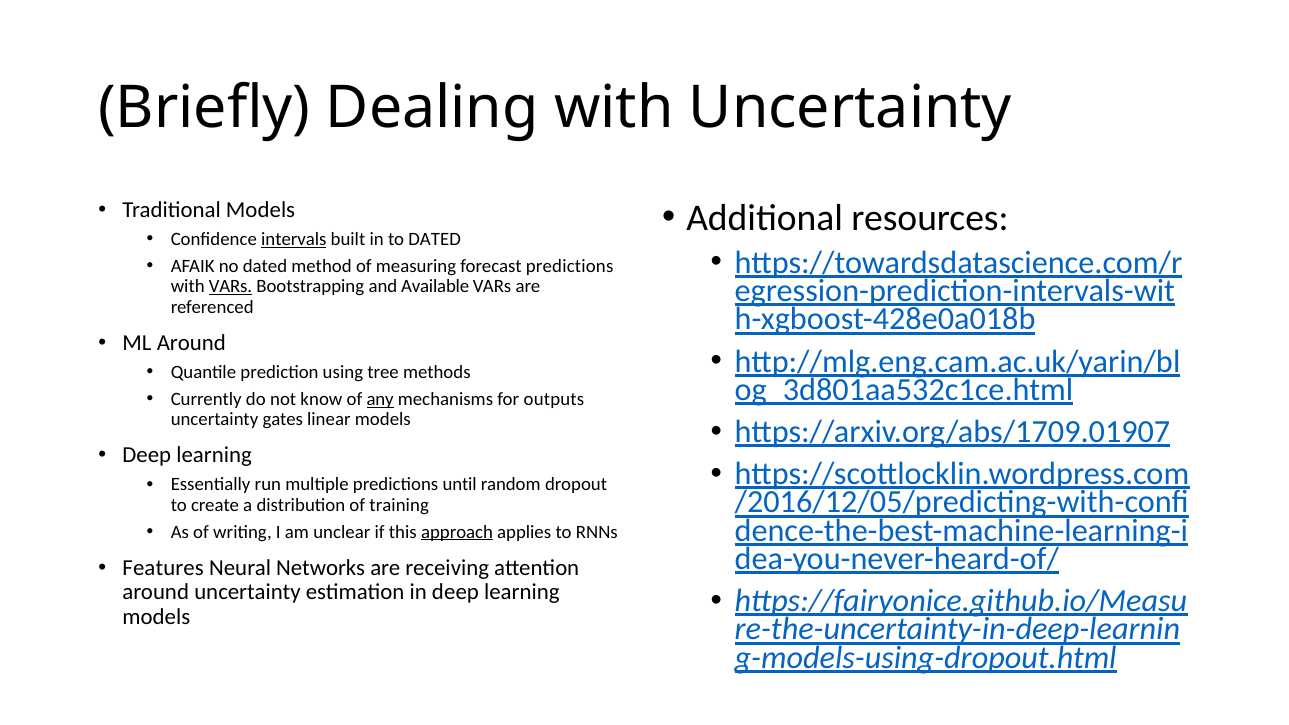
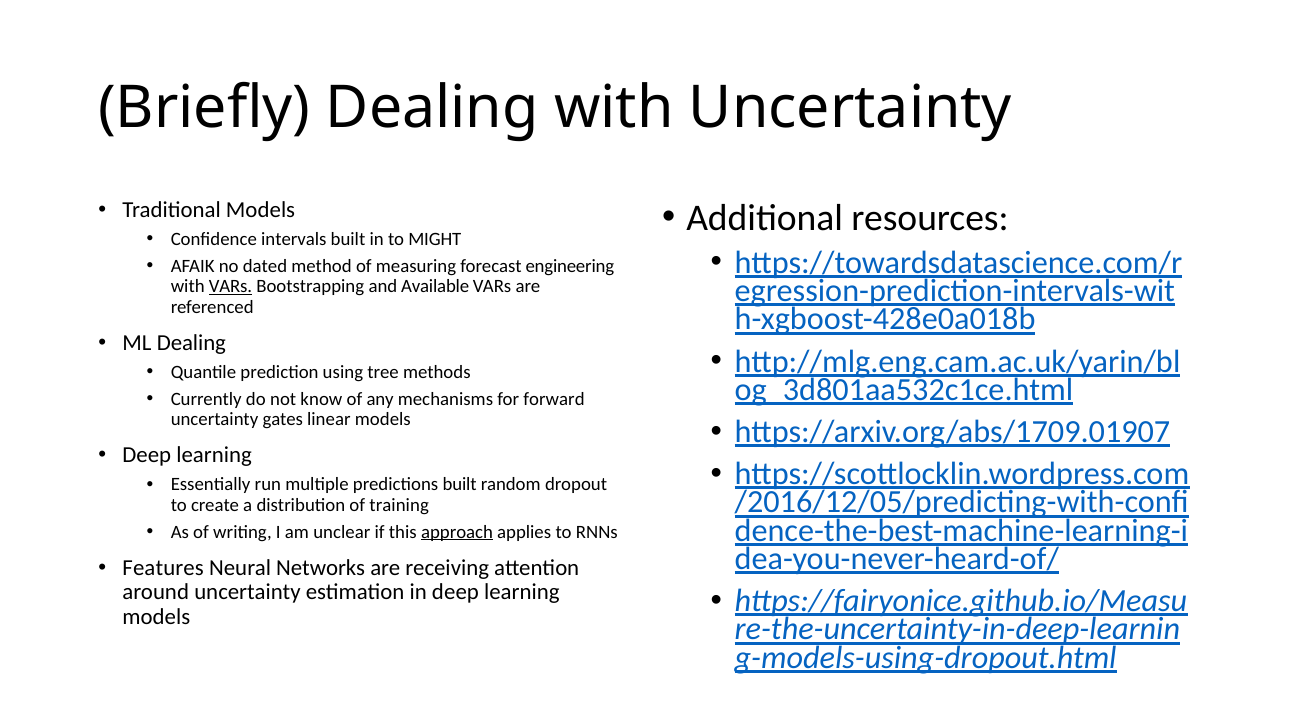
intervals underline: present -> none
to DATED: DATED -> MIGHT
forecast predictions: predictions -> engineering
ML Around: Around -> Dealing
any underline: present -> none
outputs: outputs -> forward
predictions until: until -> built
